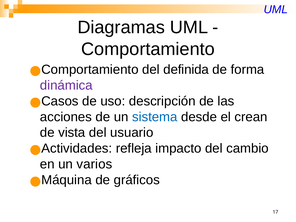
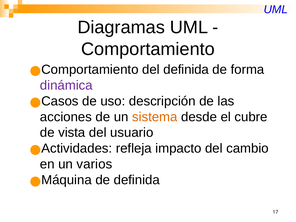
sistema colour: blue -> orange
crean: crean -> cubre
de gráficos: gráficos -> definida
